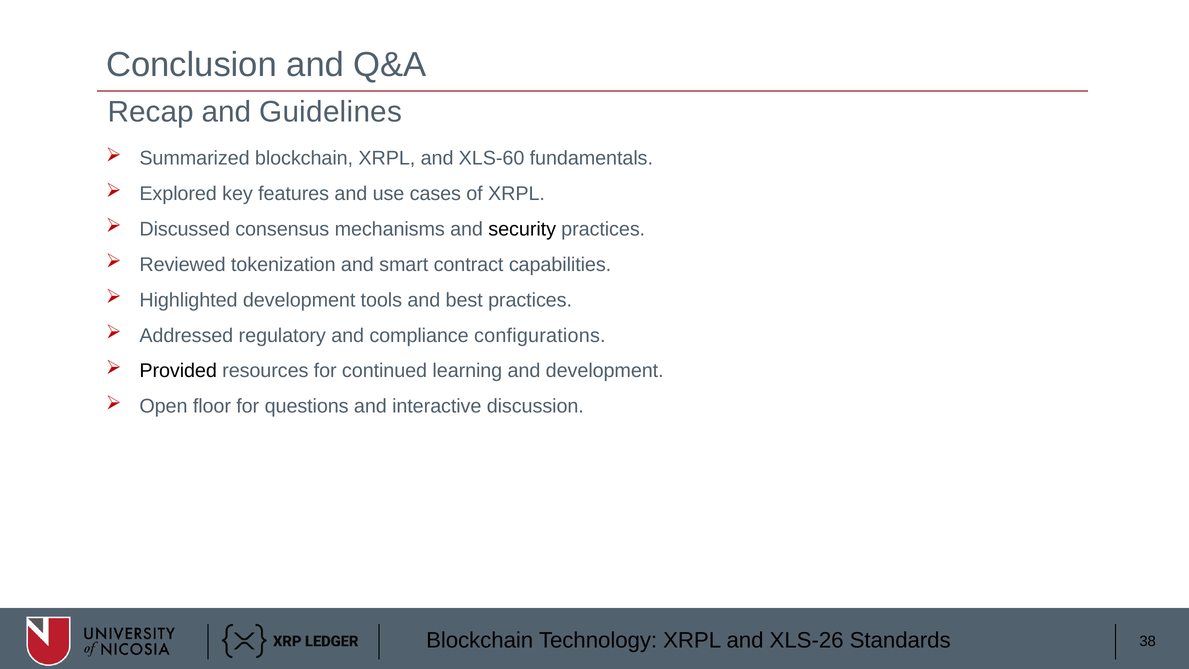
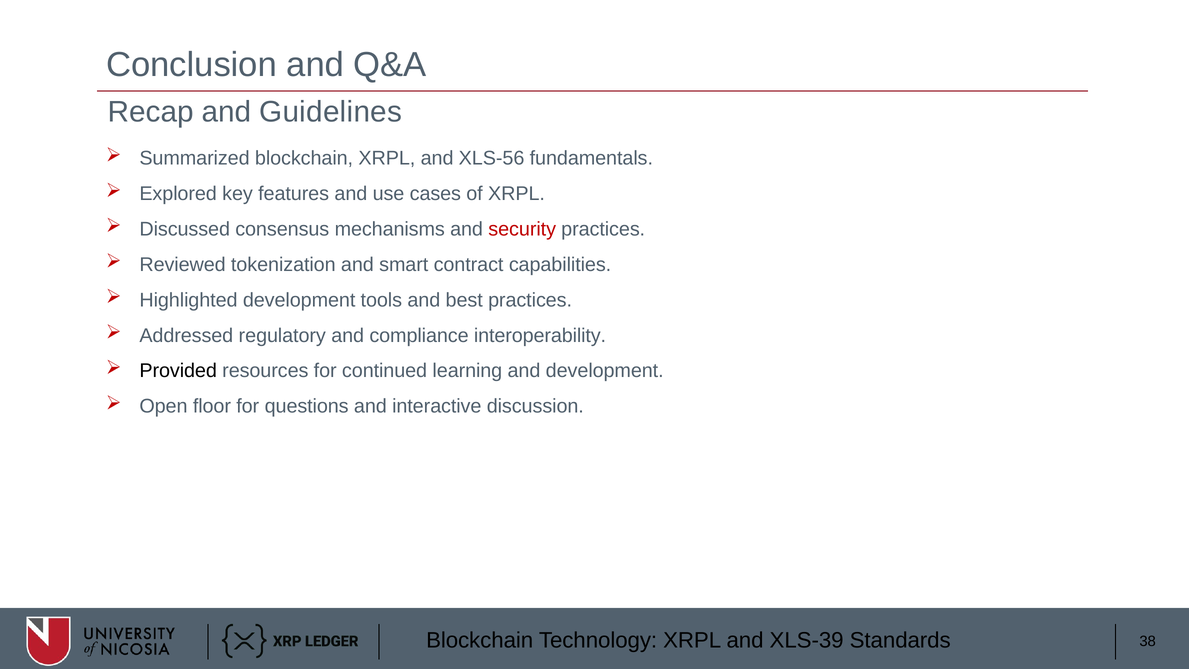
XLS-60: XLS-60 -> XLS-56
security colour: black -> red
configurations: configurations -> interoperability
XLS-26: XLS-26 -> XLS-39
